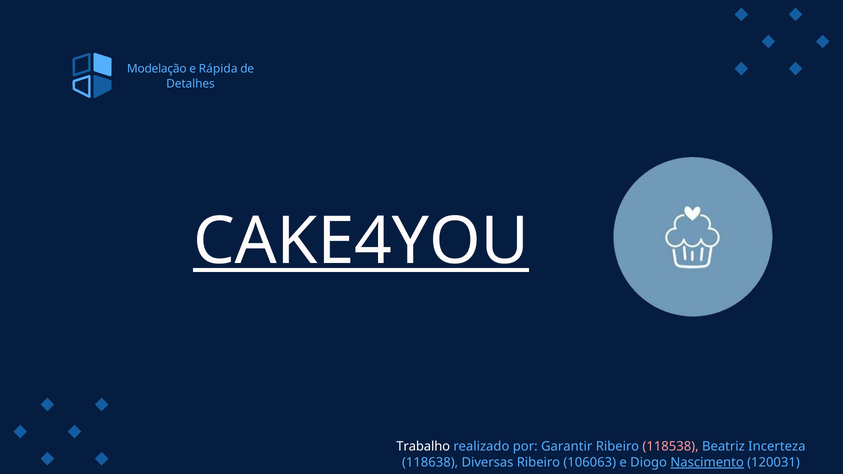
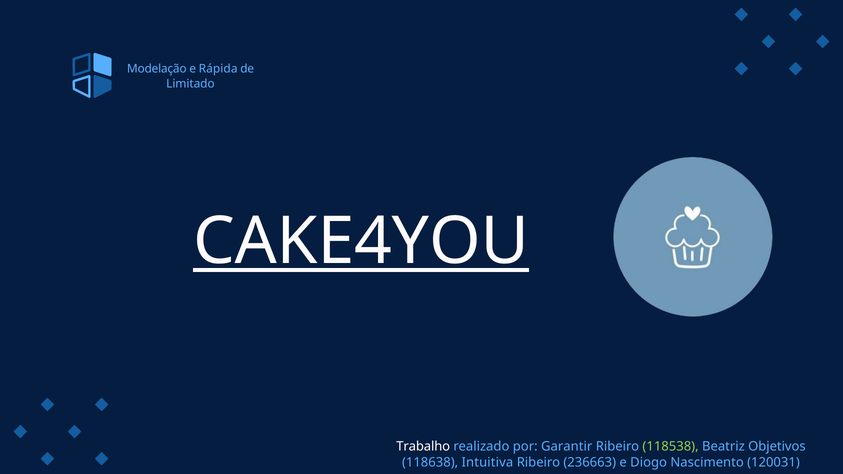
Detalhes: Detalhes -> Limitado
118538 colour: pink -> light green
Incerteza: Incerteza -> Objetivos
Diversas: Diversas -> Intuitiva
106063: 106063 -> 236663
Nascimento underline: present -> none
